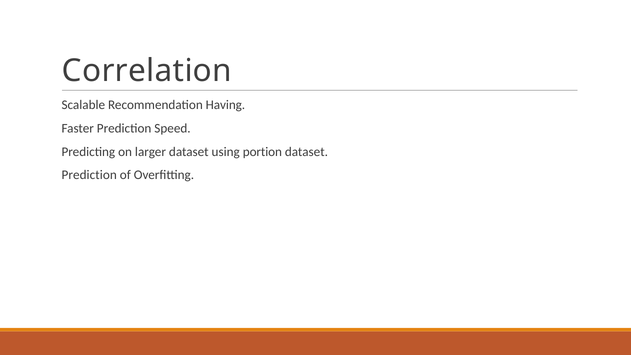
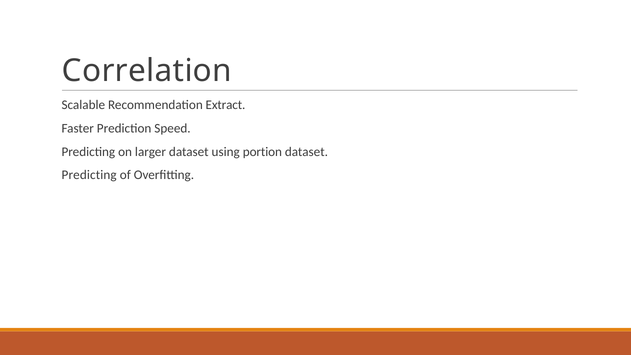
Having: Having -> Extract
Prediction at (89, 175): Prediction -> Predicting
